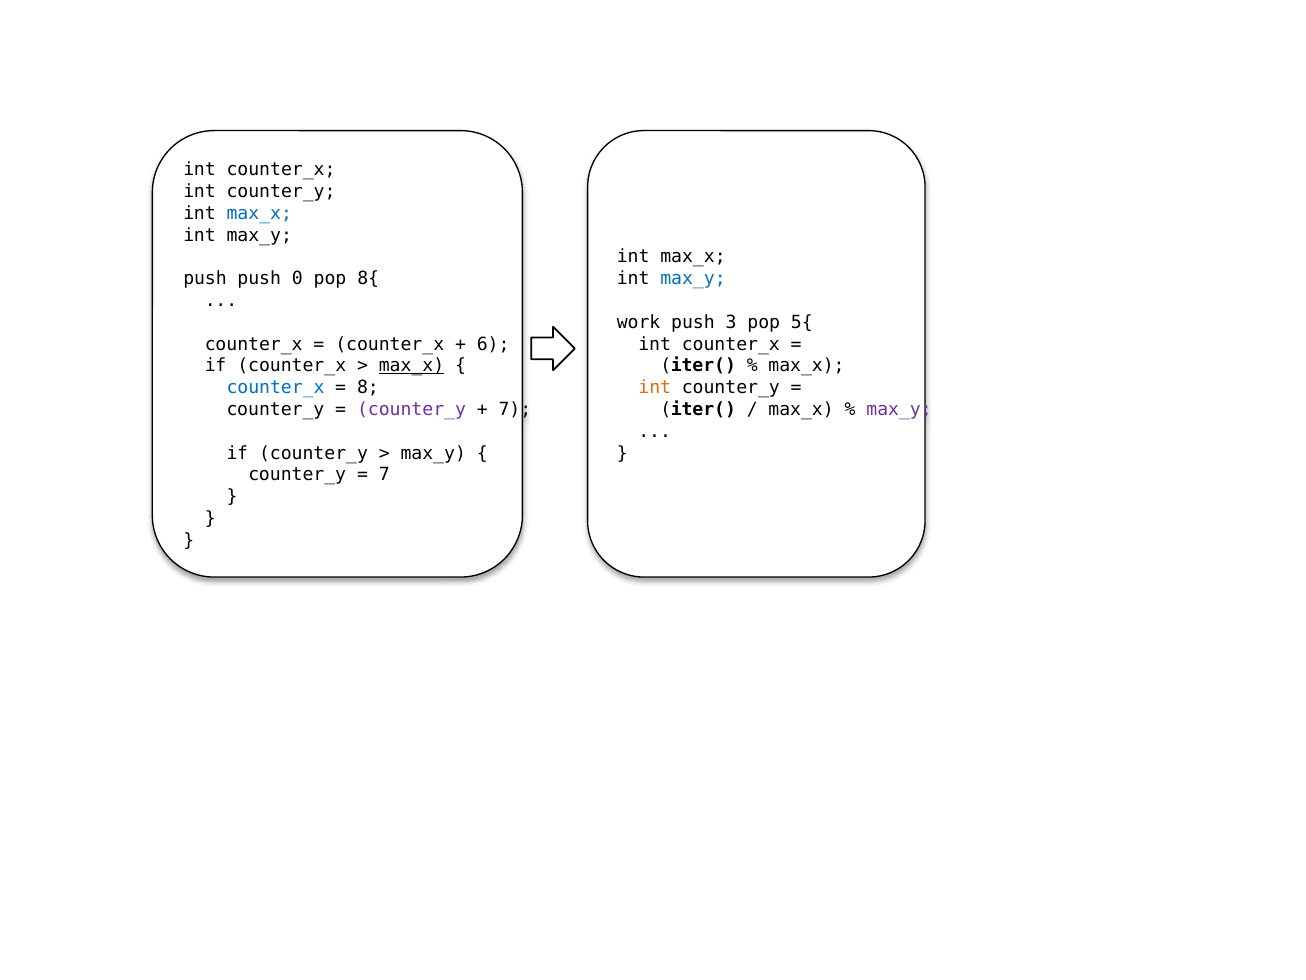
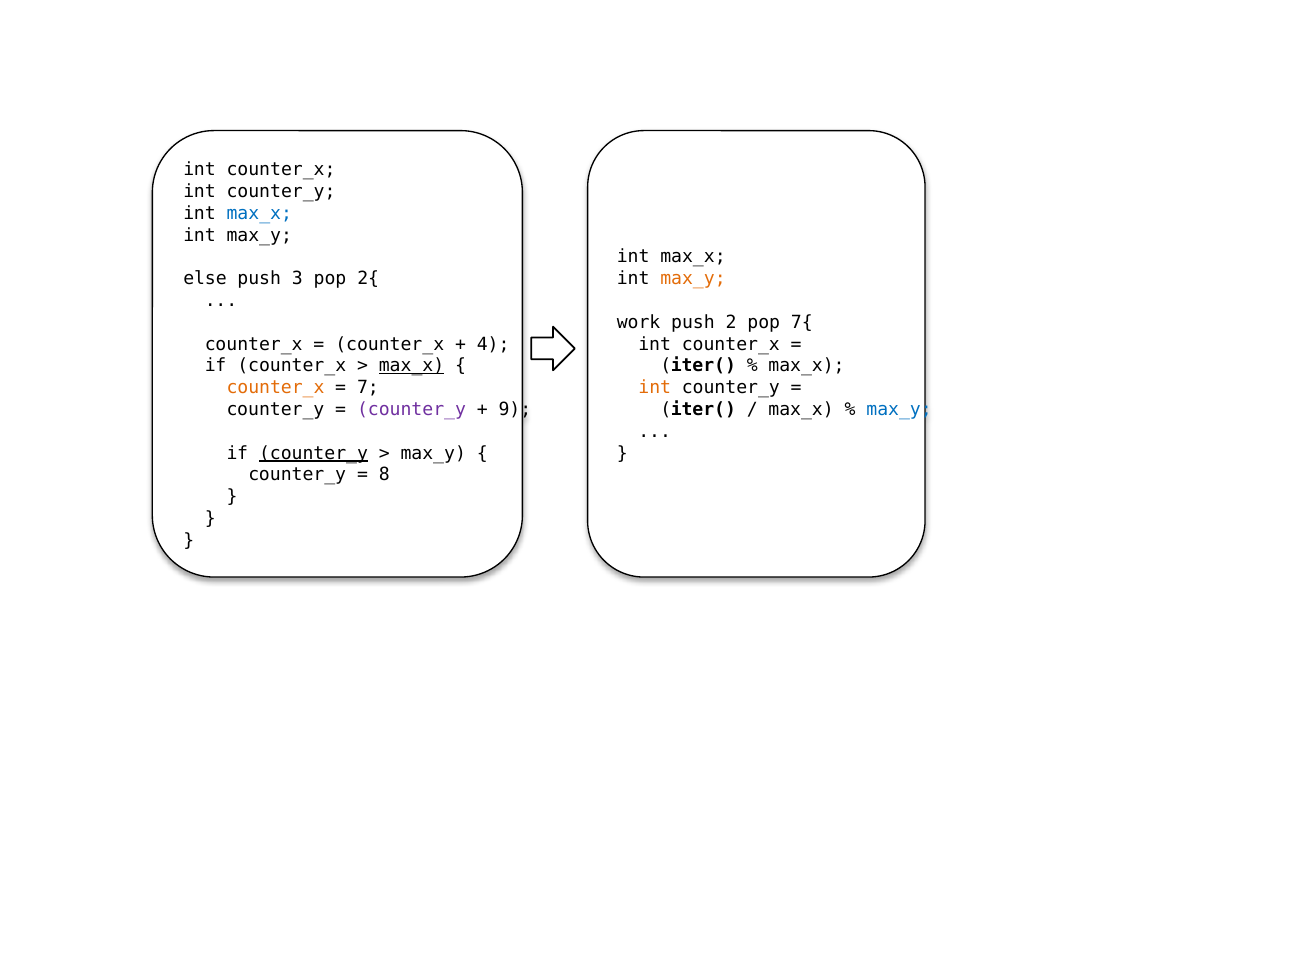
push at (205, 279): push -> else
0: 0 -> 3
8{: 8{ -> 2{
max_y at (693, 279) colour: blue -> orange
3: 3 -> 2
5{: 5{ -> 7{
6: 6 -> 4
counter_x at (275, 388) colour: blue -> orange
8: 8 -> 7
7 at (515, 409): 7 -> 9
max_y at (899, 409) colour: purple -> blue
counter_y at (313, 453) underline: none -> present
7 at (384, 475): 7 -> 8
